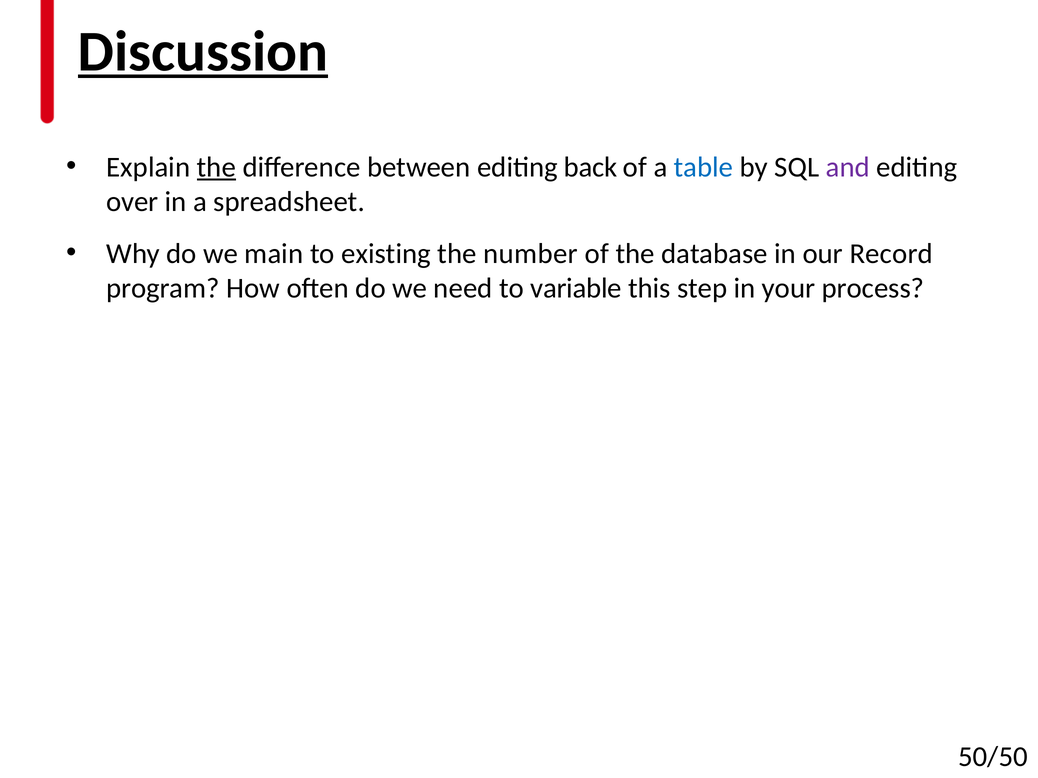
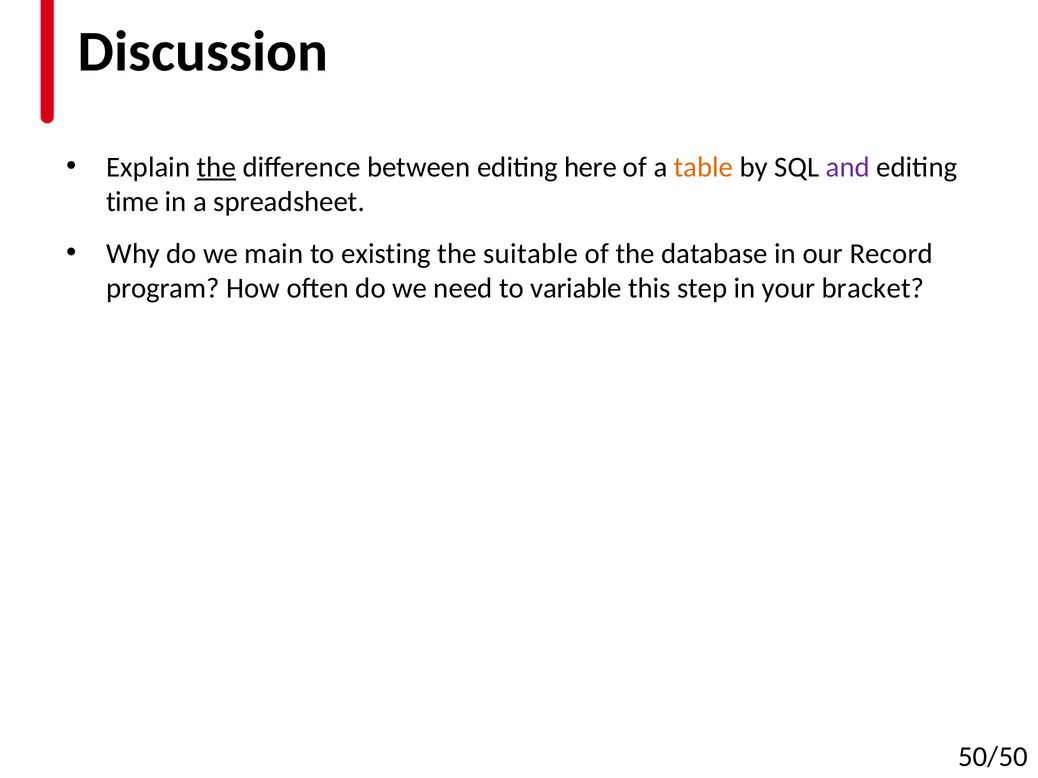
Discussion underline: present -> none
back: back -> here
table colour: blue -> orange
over: over -> time
number: number -> suitable
process: process -> bracket
